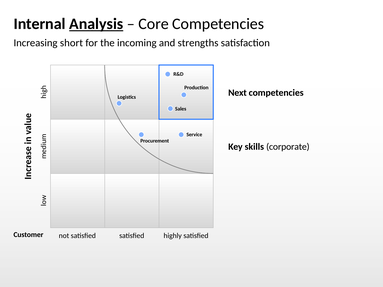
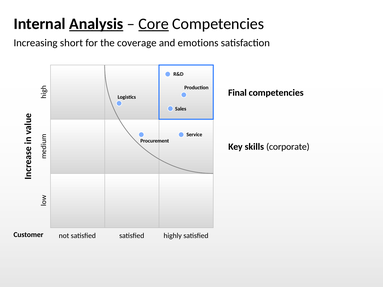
Core underline: none -> present
incoming: incoming -> coverage
strengths: strengths -> emotions
Next: Next -> Final
